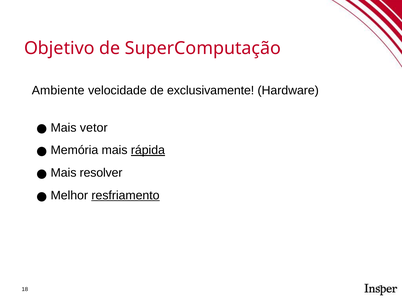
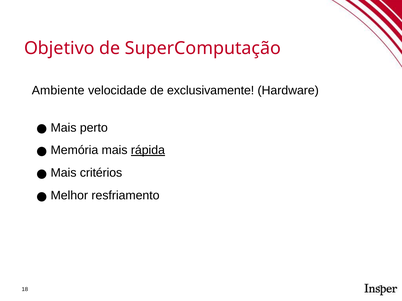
vetor: vetor -> perto
resolver: resolver -> critérios
resfriamento underline: present -> none
